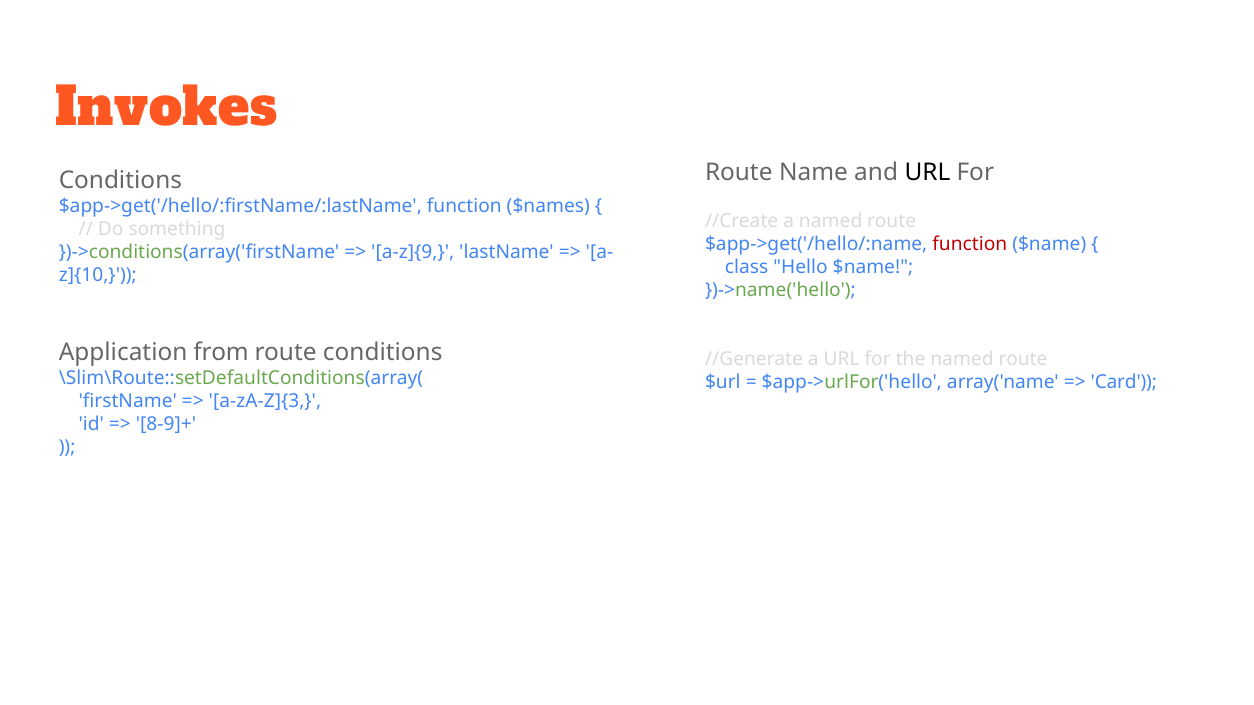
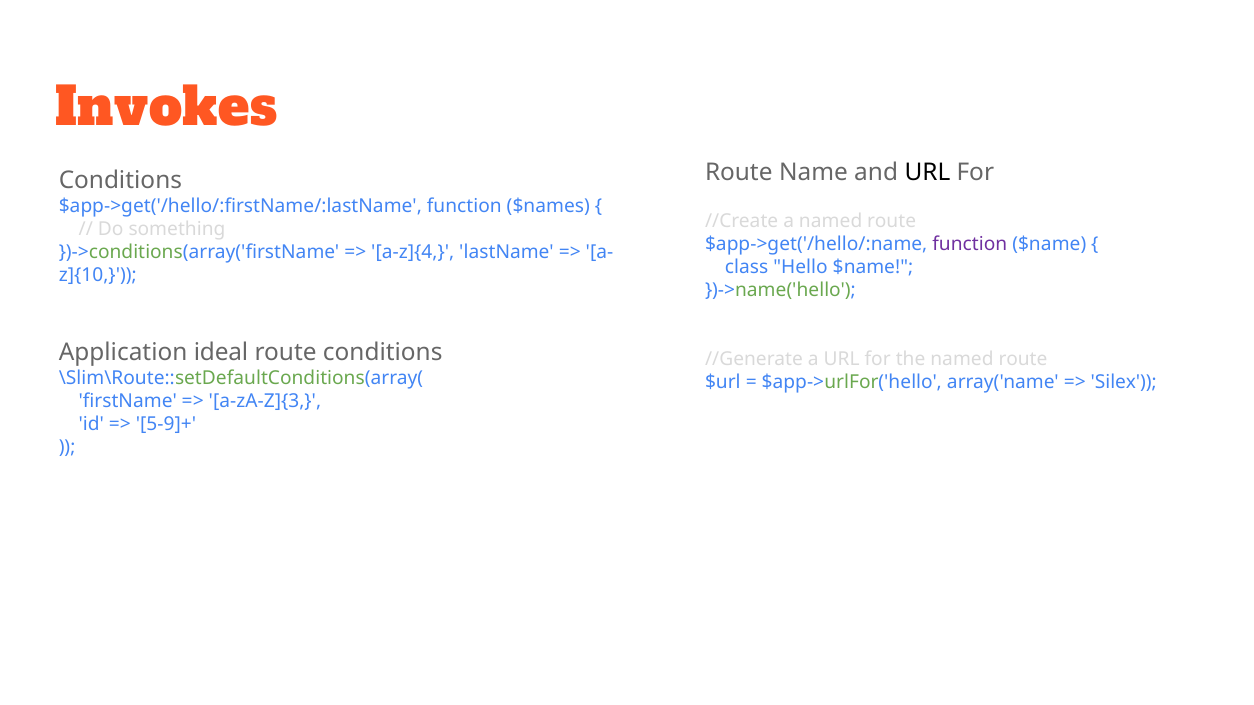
function at (970, 245) colour: red -> purple
a-z]{9: a-z]{9 -> a-z]{4
from: from -> ideal
Card: Card -> Silex
8-9]+: 8-9]+ -> 5-9]+
